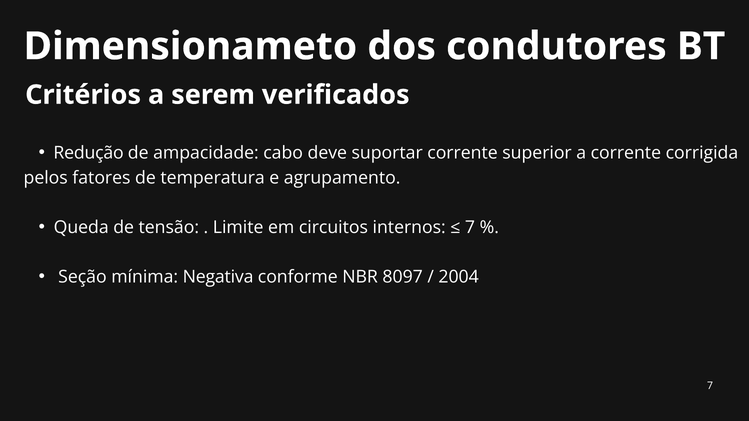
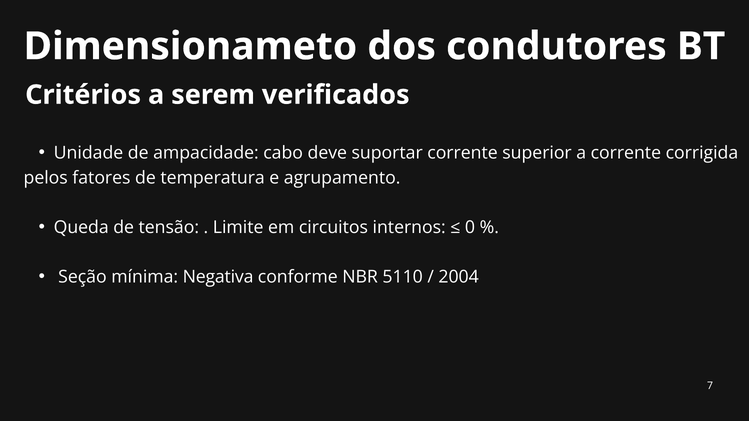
Redução: Redução -> Unidade
7 at (470, 227): 7 -> 0
8097: 8097 -> 5110
